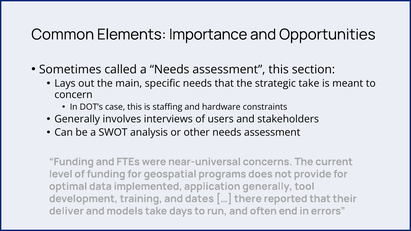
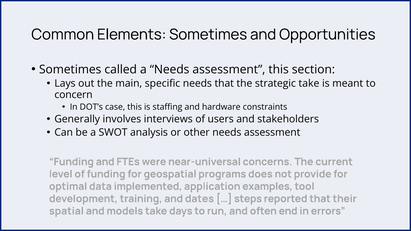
Elements Importance: Importance -> Sometimes
application generally: generally -> examples
there: there -> steps
deliver: deliver -> spatial
